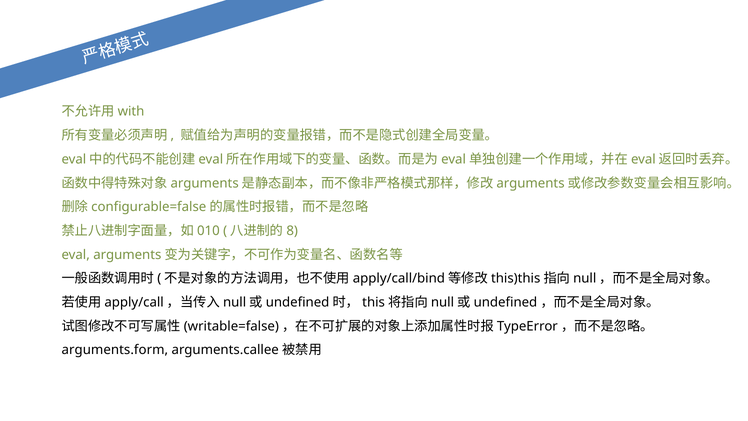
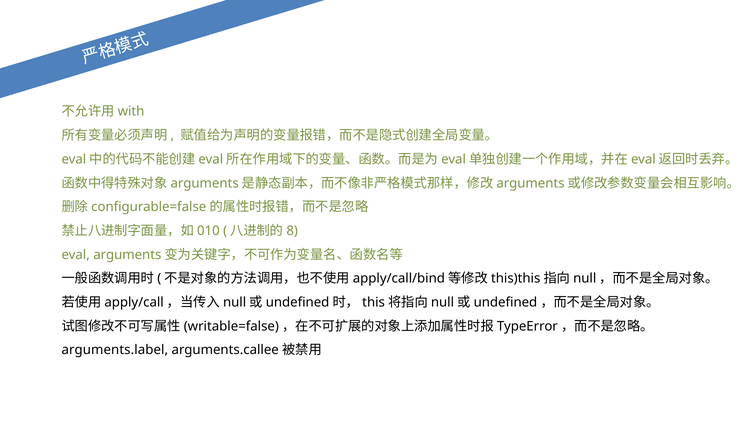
arguments.form: arguments.form -> arguments.label
